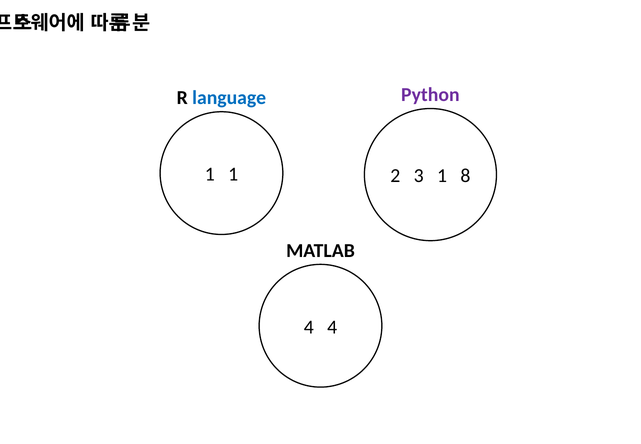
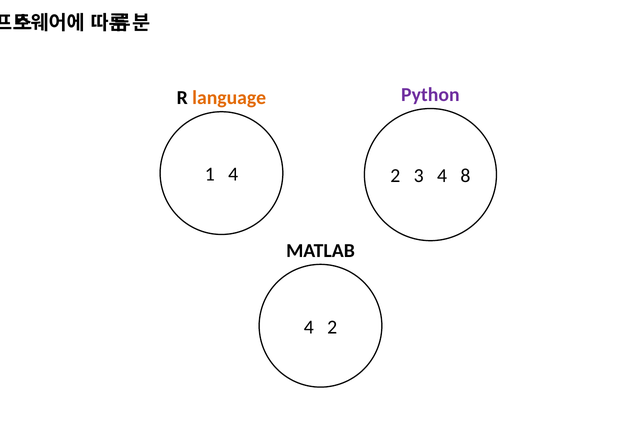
language colour: blue -> orange
1 1: 1 -> 4
3 1: 1 -> 4
4 4: 4 -> 2
